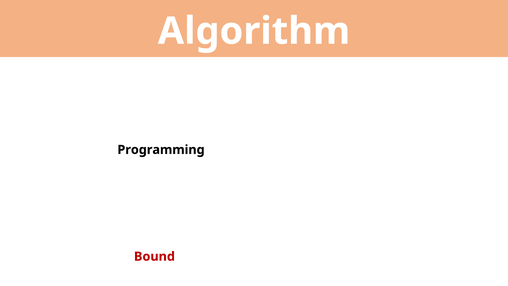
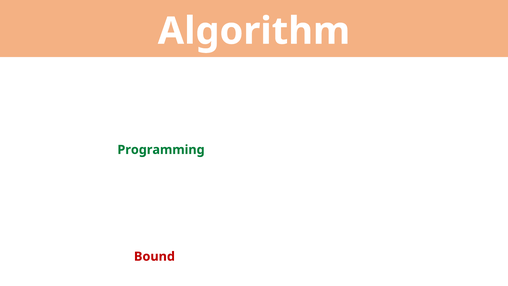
Programming colour: black -> green
